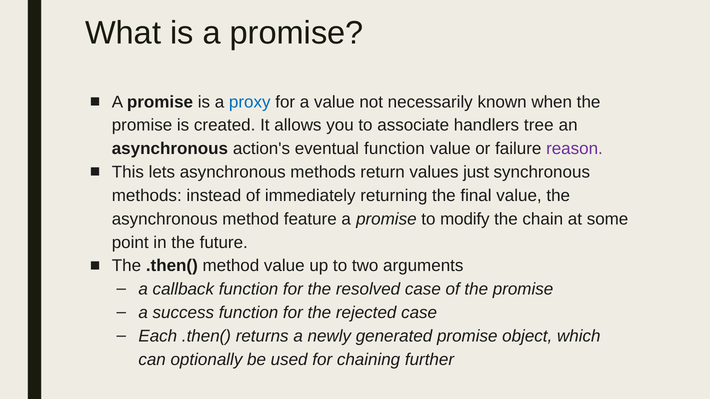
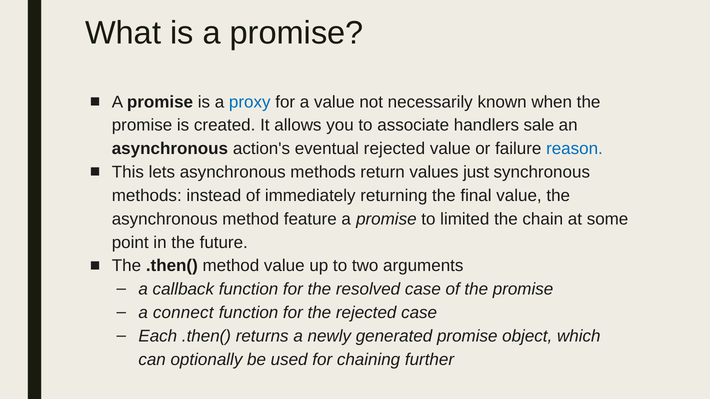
tree: tree -> sale
eventual function: function -> rejected
reason colour: purple -> blue
modify: modify -> limited
success: success -> connect
